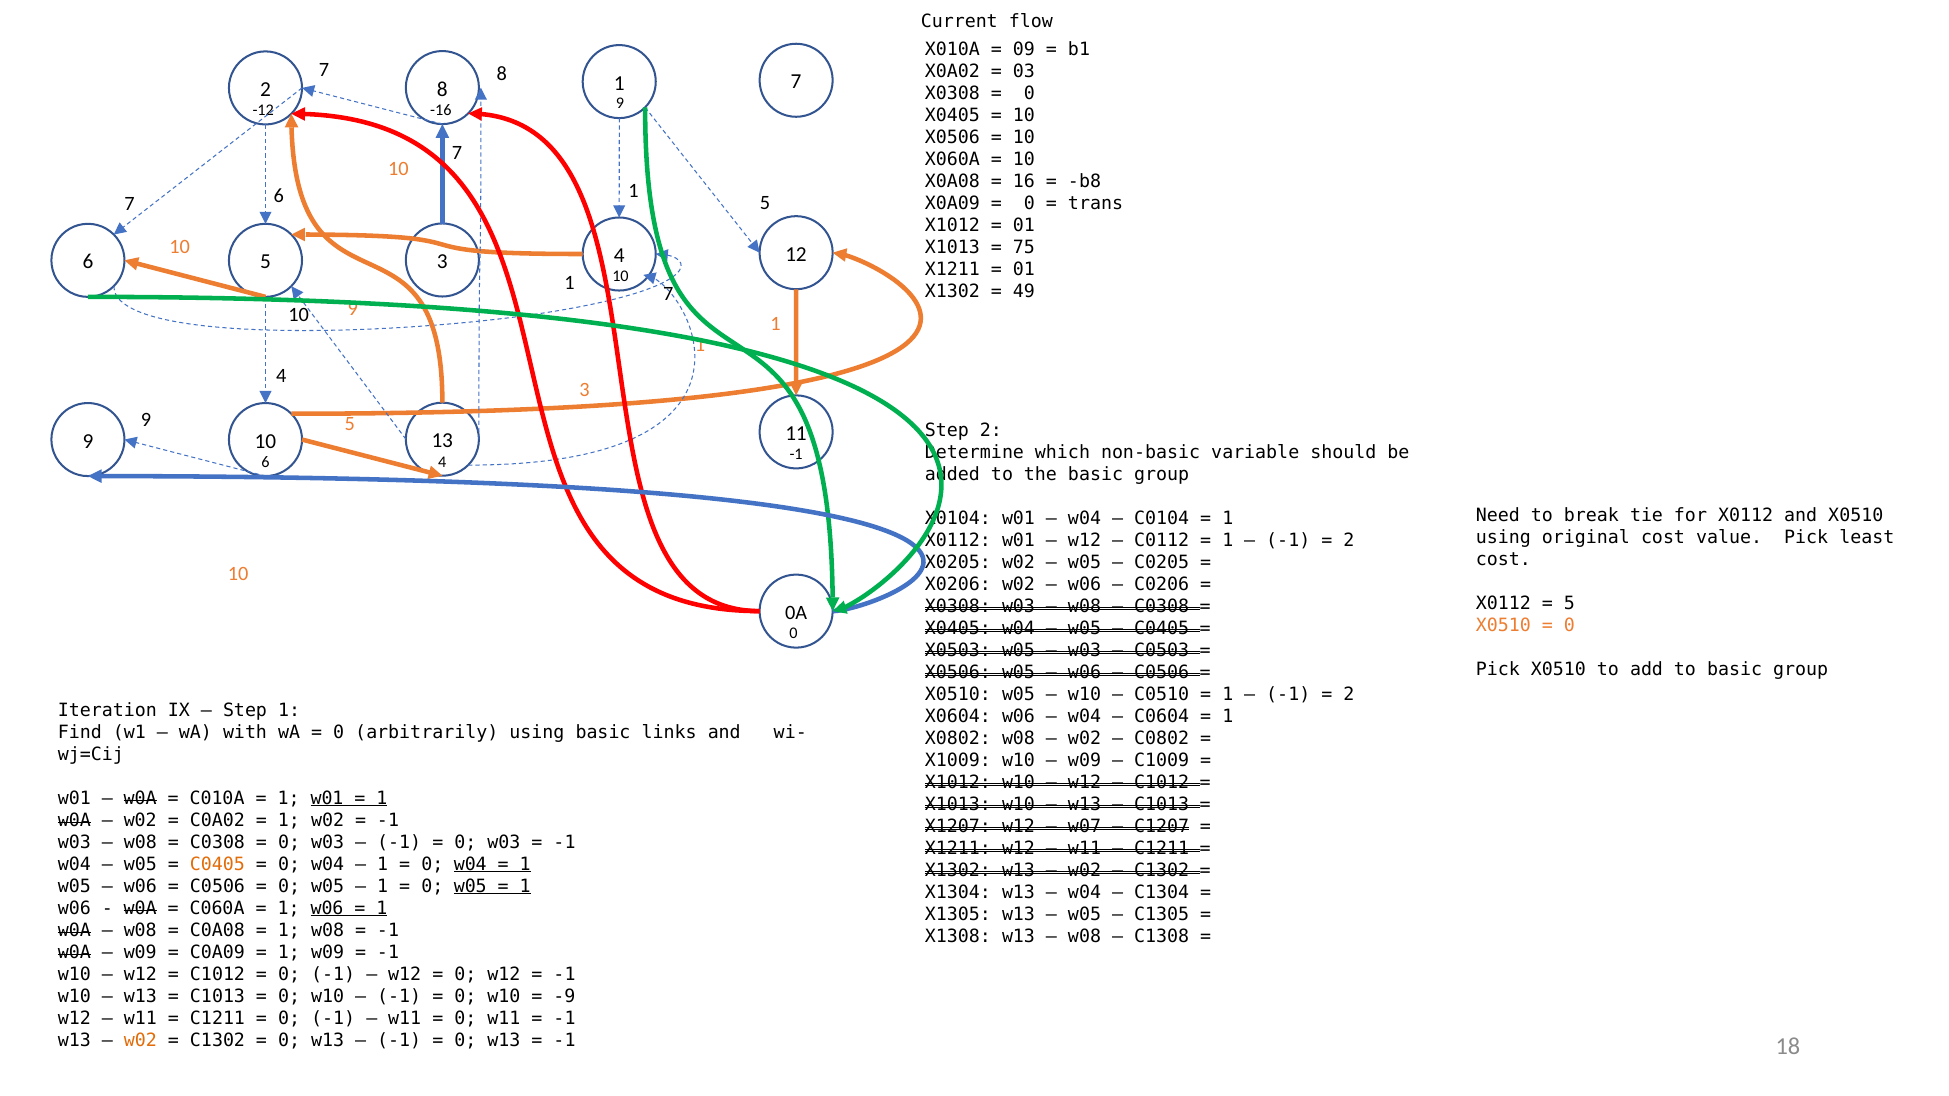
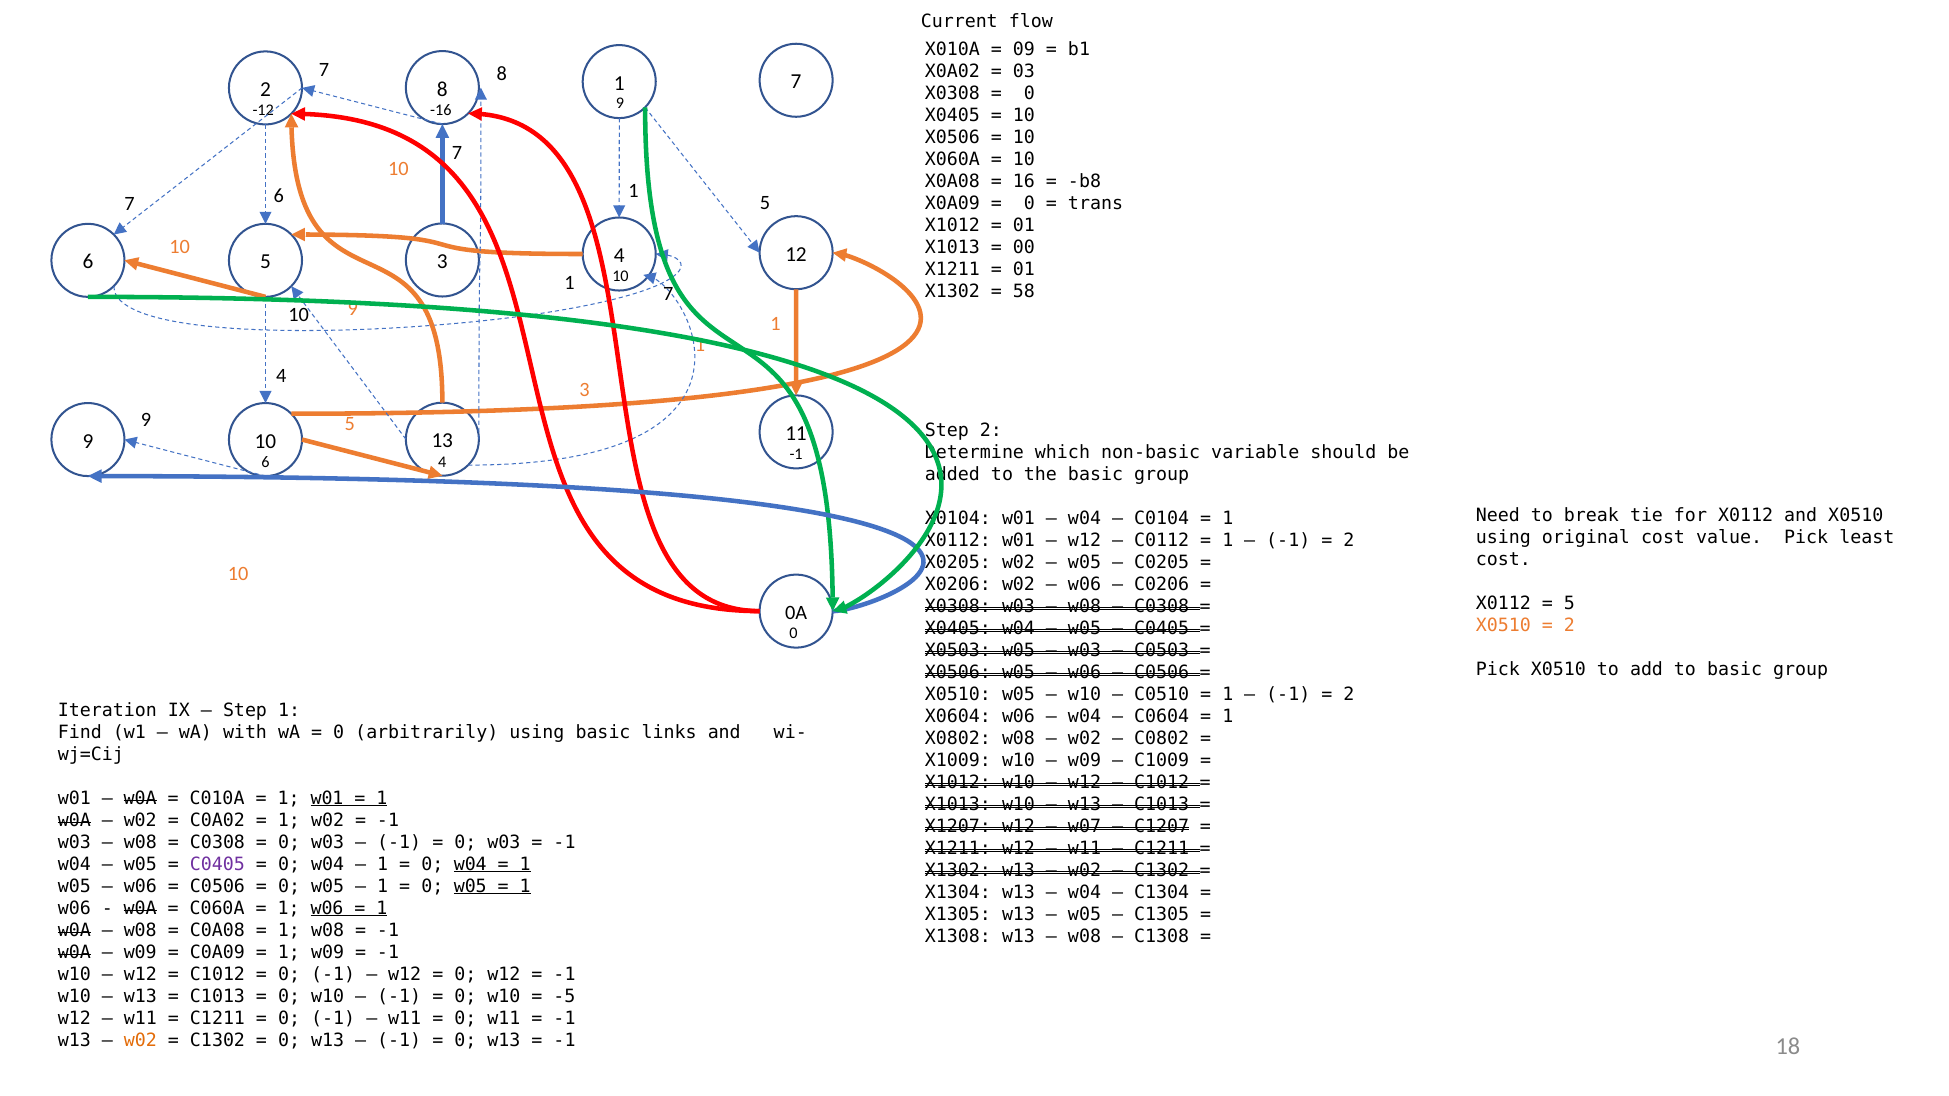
75: 75 -> 00
49: 49 -> 58
0 at (1569, 626): 0 -> 2
C0405 at (217, 865) colour: orange -> purple
-9: -9 -> -5
